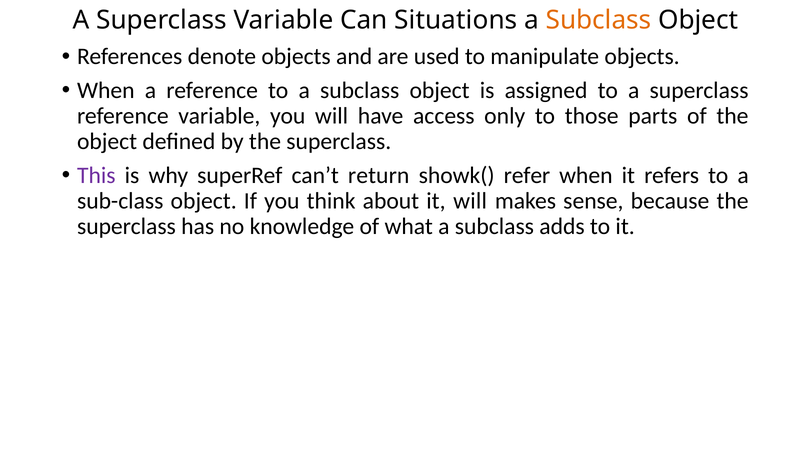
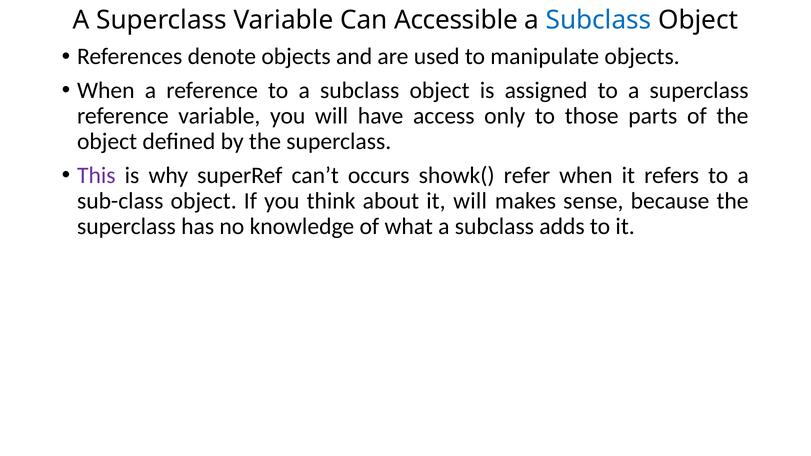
Situations: Situations -> Accessible
Subclass at (599, 20) colour: orange -> blue
return: return -> occurs
